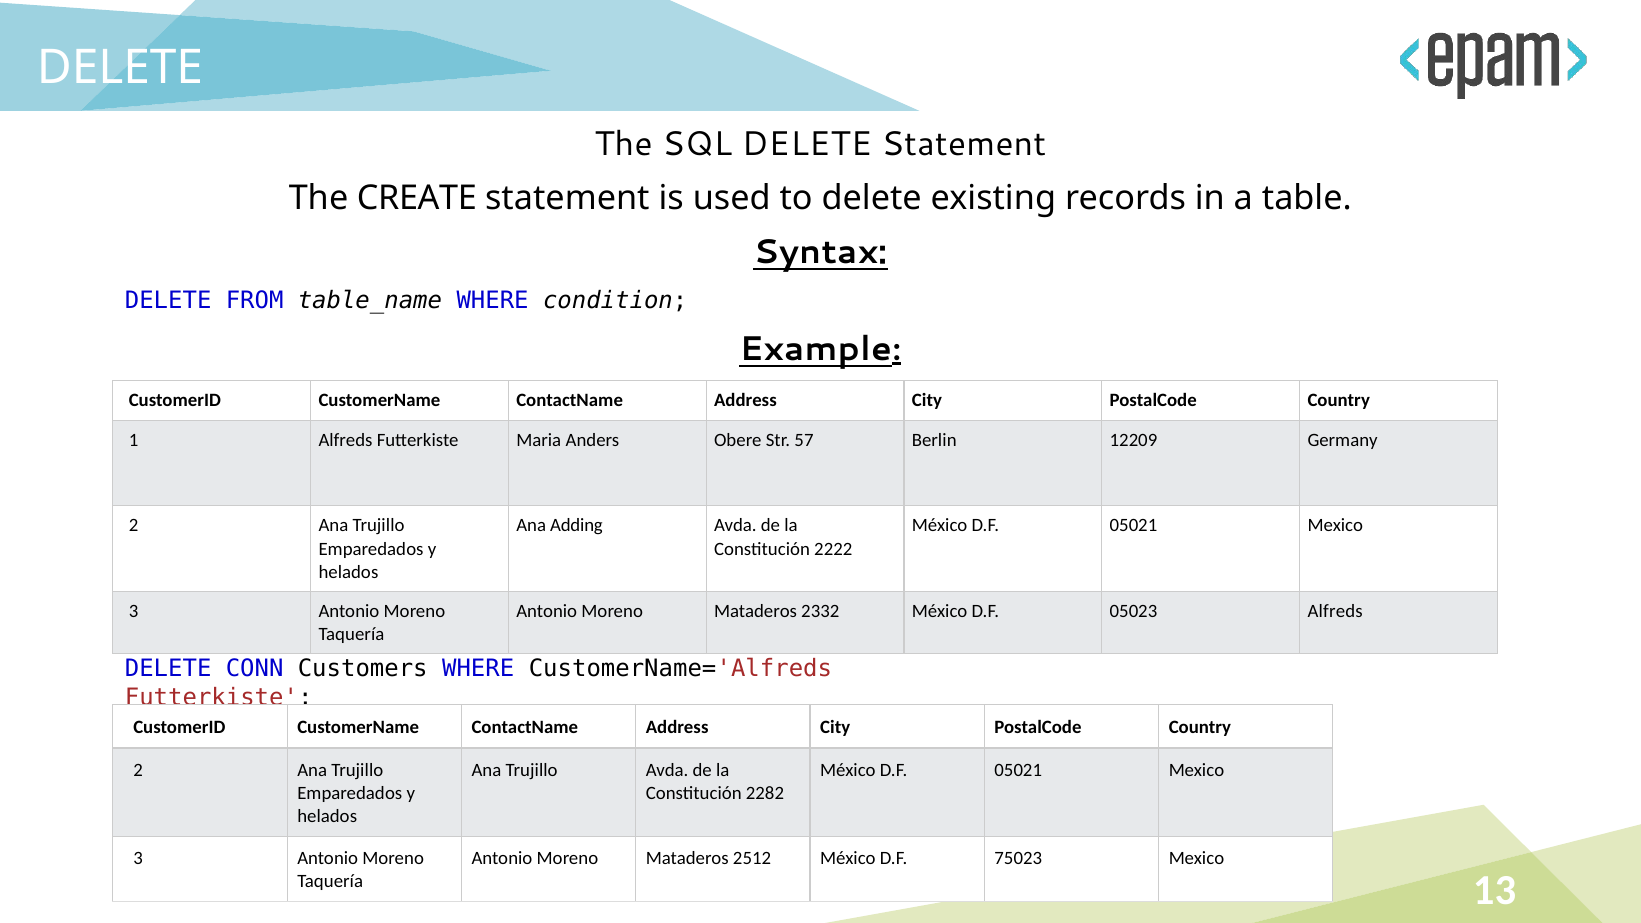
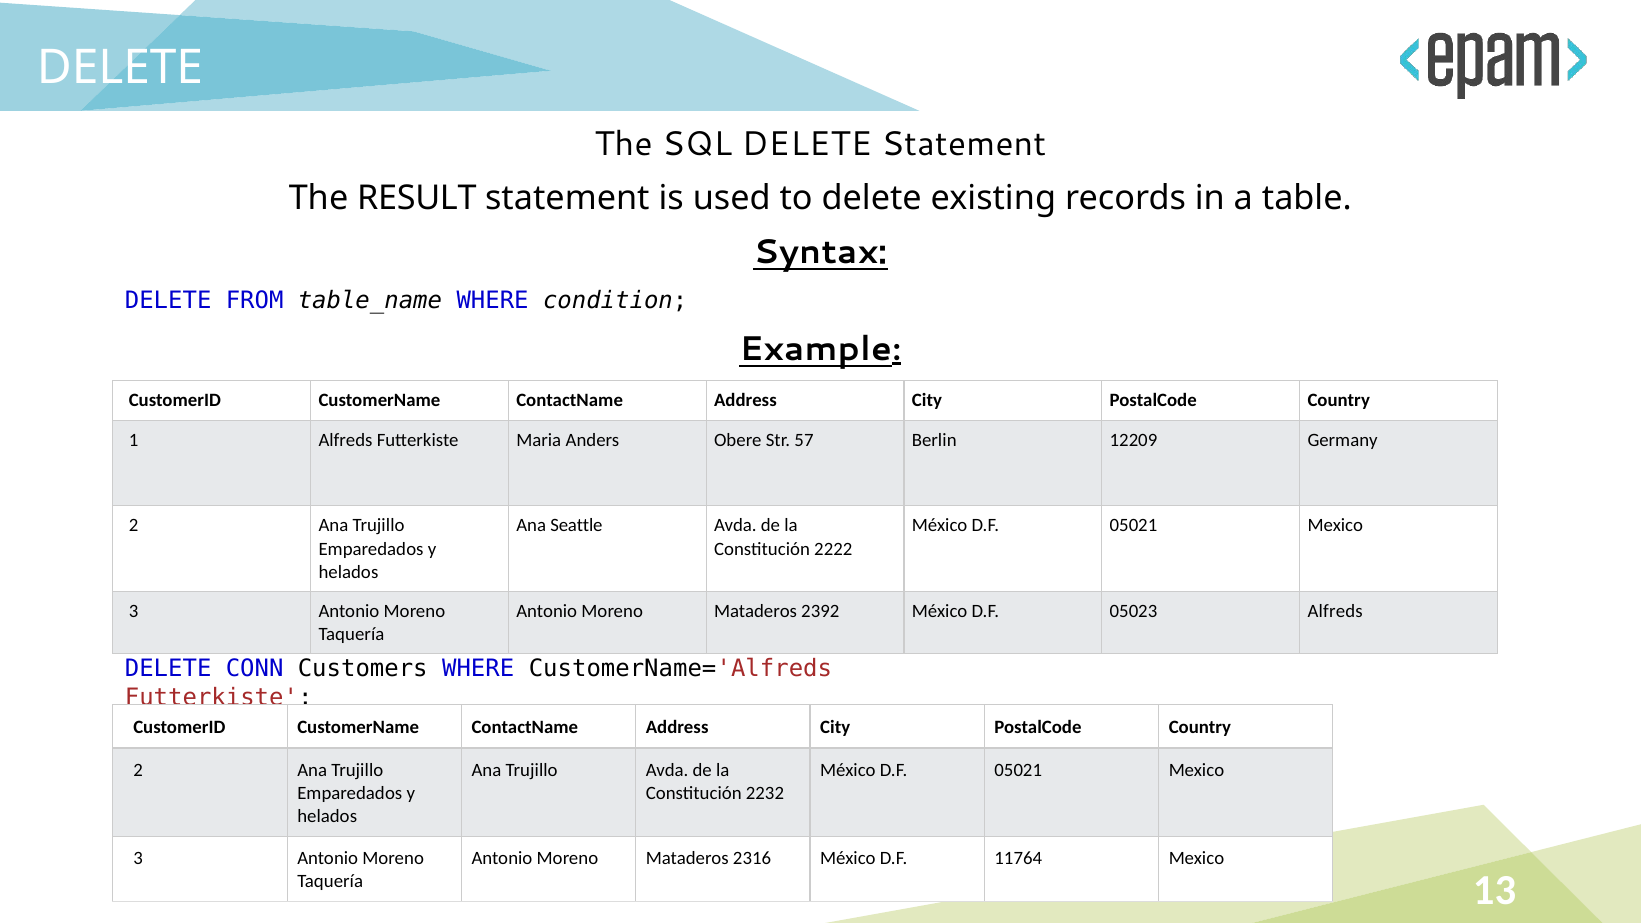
CREATE: CREATE -> RESULT
Adding: Adding -> Seattle
2332: 2332 -> 2392
2282: 2282 -> 2232
2512: 2512 -> 2316
75023: 75023 -> 11764
